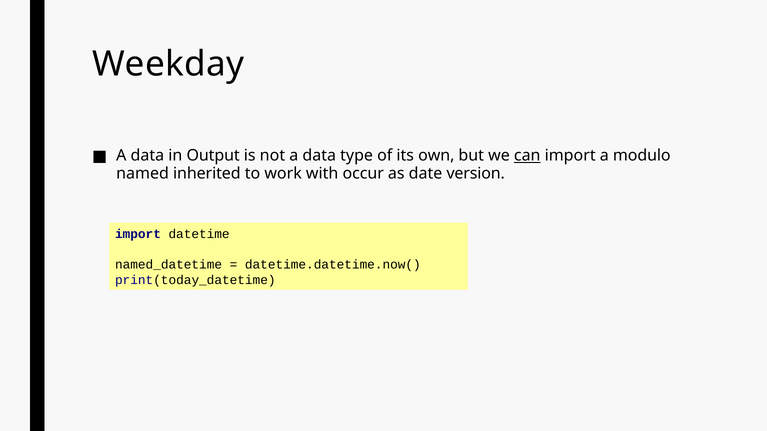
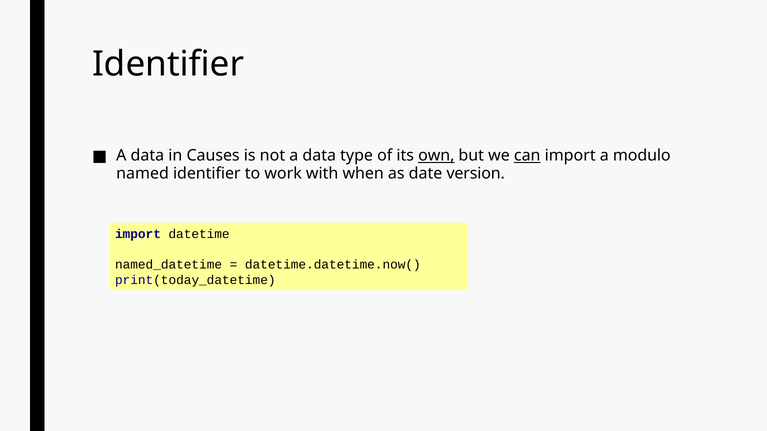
Weekday at (168, 64): Weekday -> Identifier
Output: Output -> Causes
own underline: none -> present
named inherited: inherited -> identifier
occur: occur -> when
